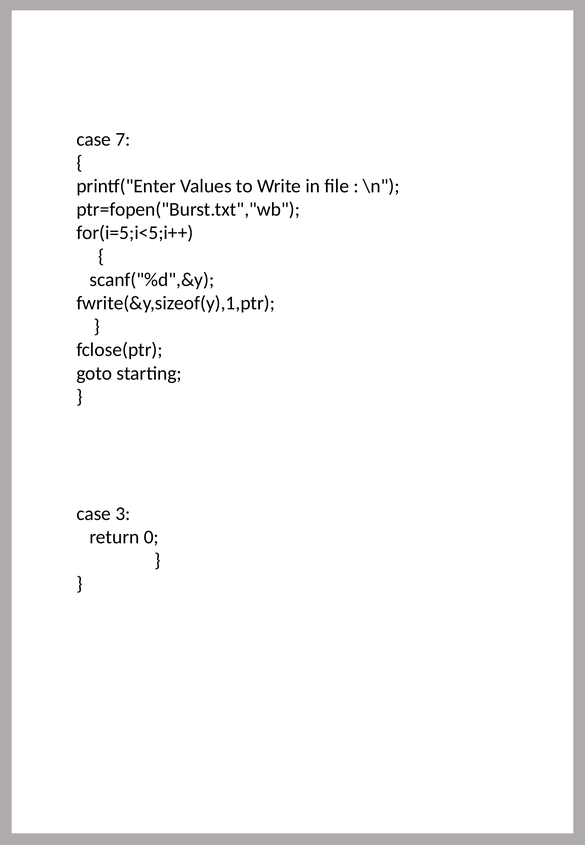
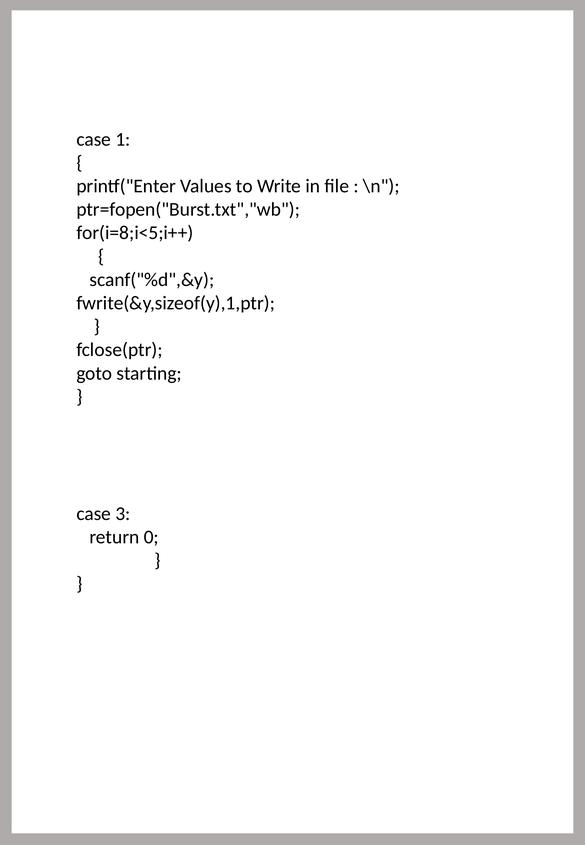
7: 7 -> 1
for(i=5;i<5;i++: for(i=5;i<5;i++ -> for(i=8;i<5;i++
